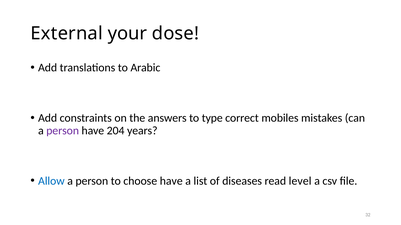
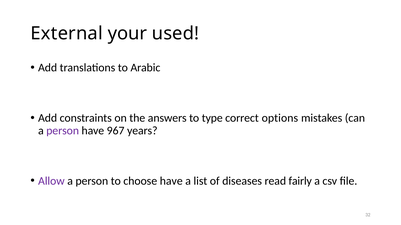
dose: dose -> used
mobiles: mobiles -> options
204: 204 -> 967
Allow colour: blue -> purple
level: level -> fairly
